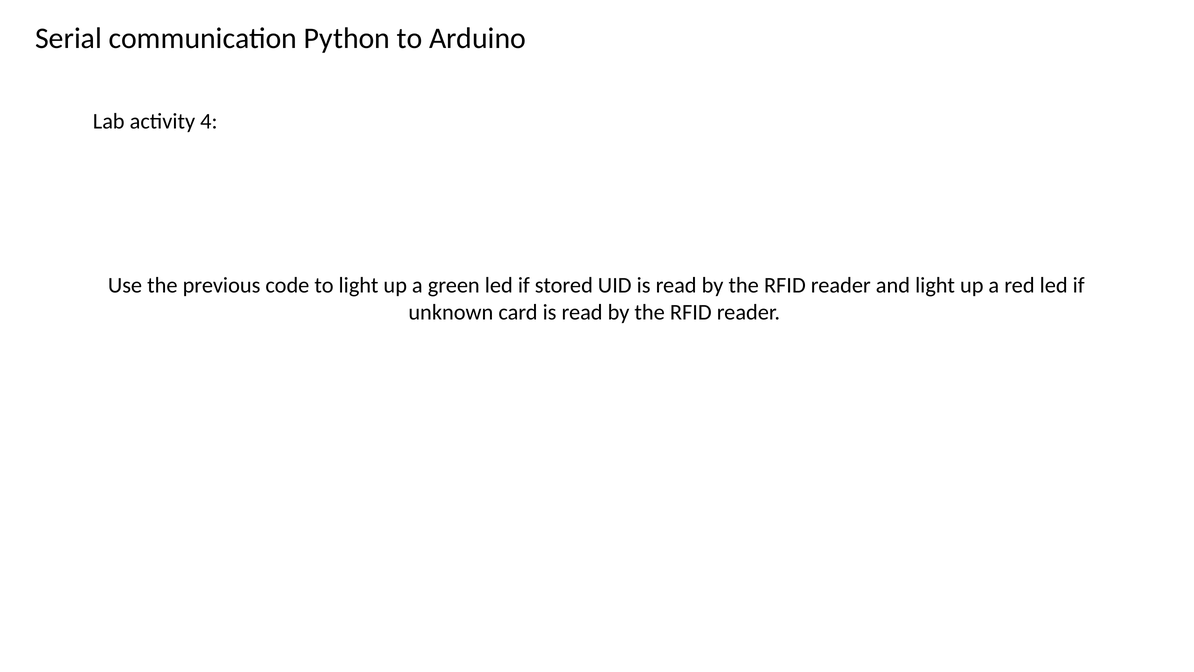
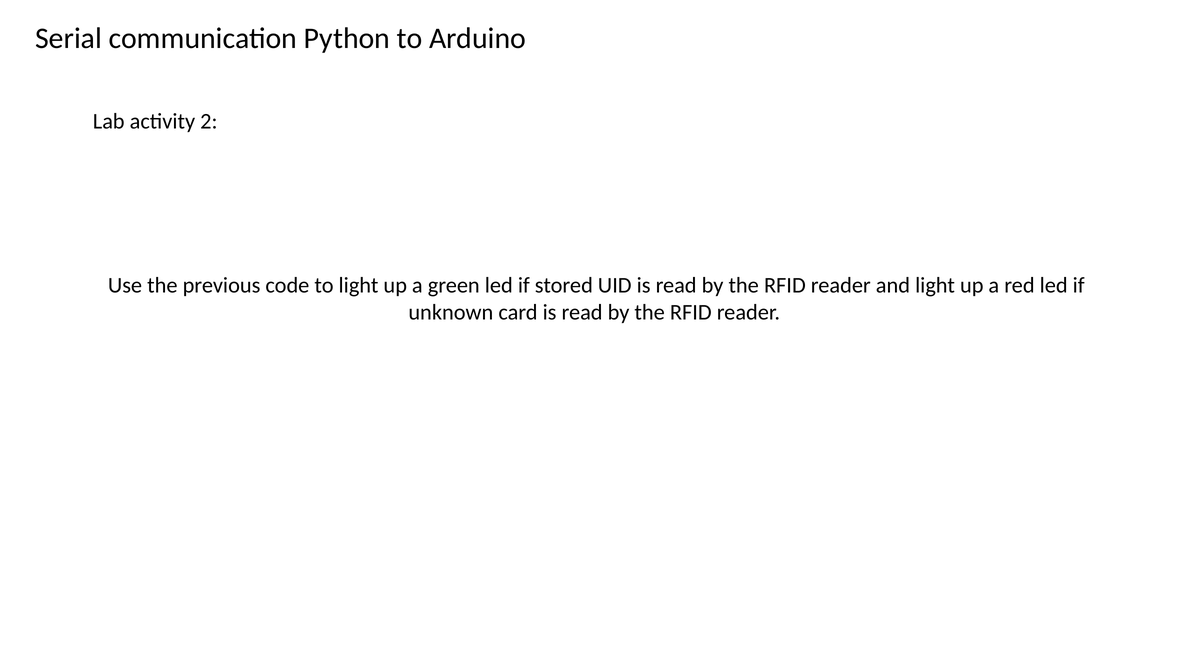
4: 4 -> 2
